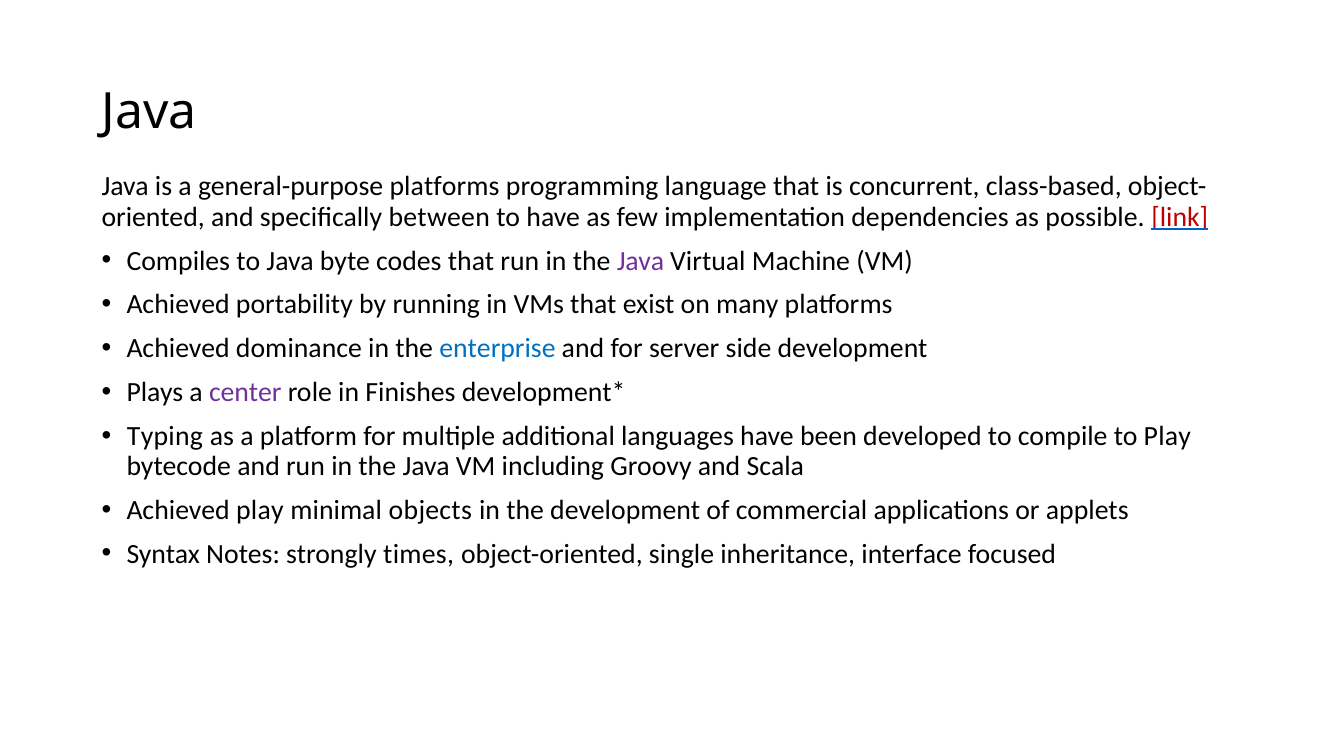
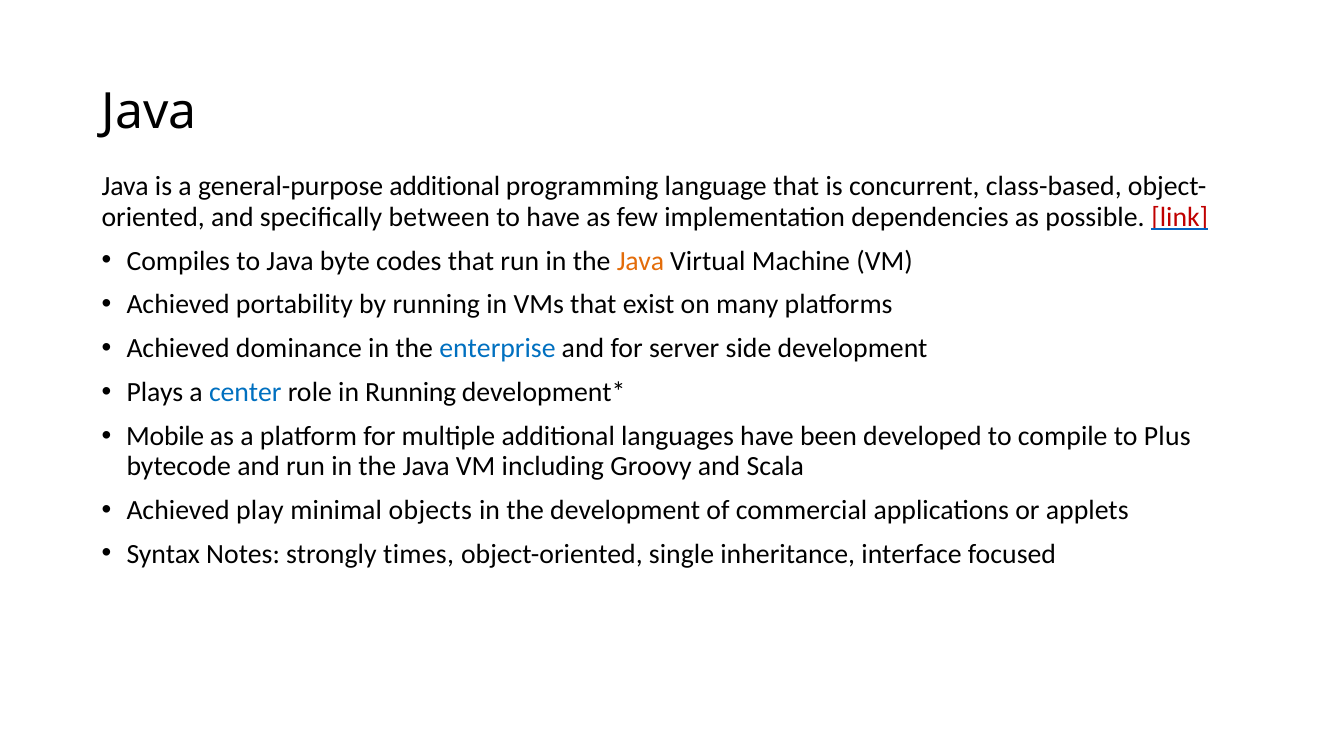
general-purpose platforms: platforms -> additional
Java at (640, 261) colour: purple -> orange
center colour: purple -> blue
in Finishes: Finishes -> Running
Typing: Typing -> Mobile
to Play: Play -> Plus
